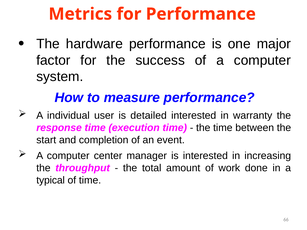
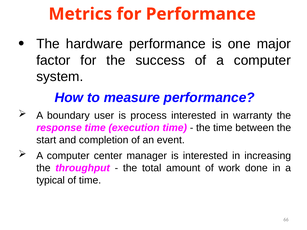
individual: individual -> boundary
detailed: detailed -> process
